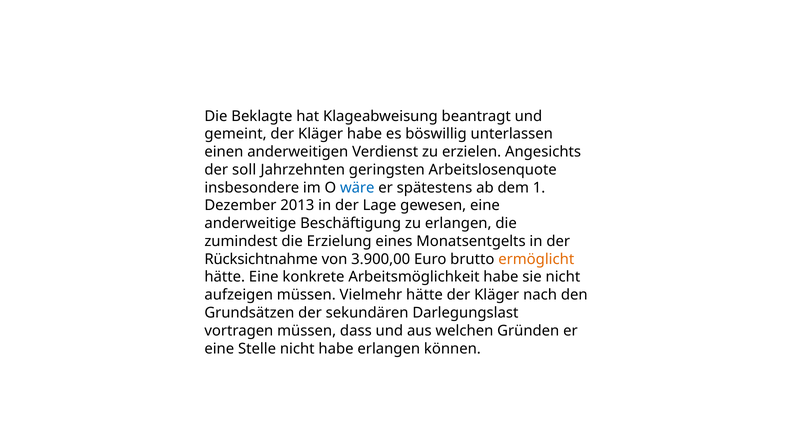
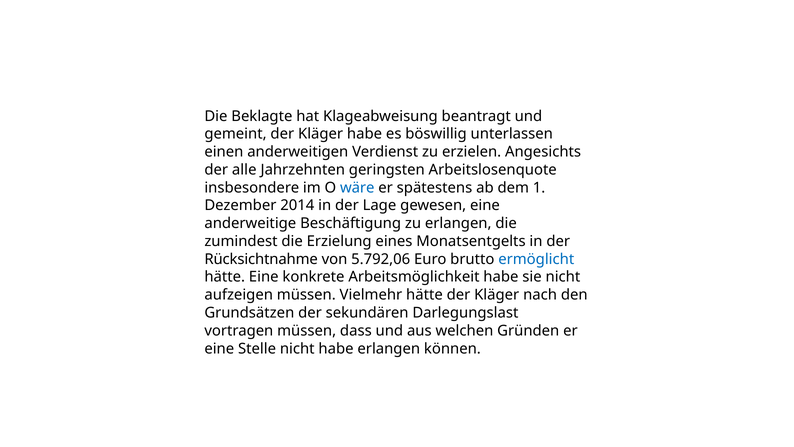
soll: soll -> alle
2013: 2013 -> 2014
3.900,00: 3.900,00 -> 5.792,06
ermöglicht colour: orange -> blue
